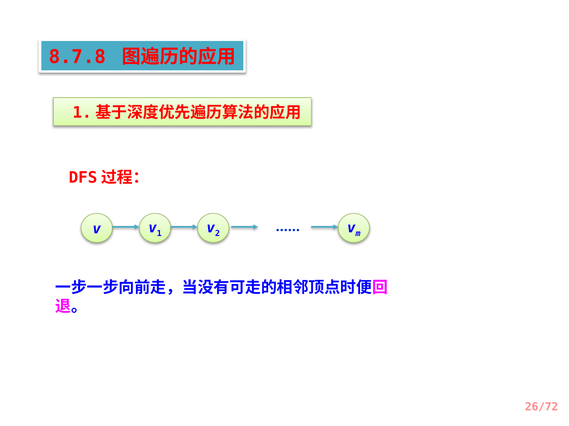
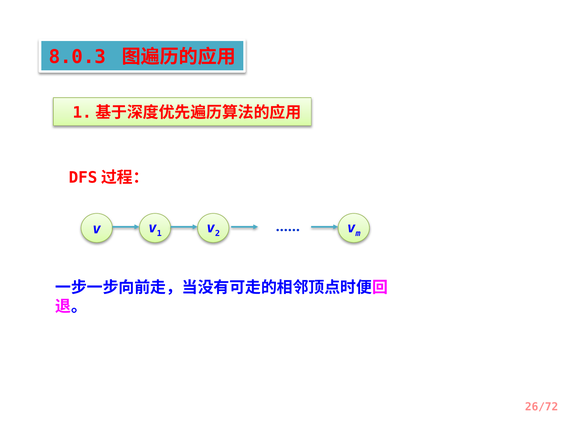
8.7.8: 8.7.8 -> 8.0.3
